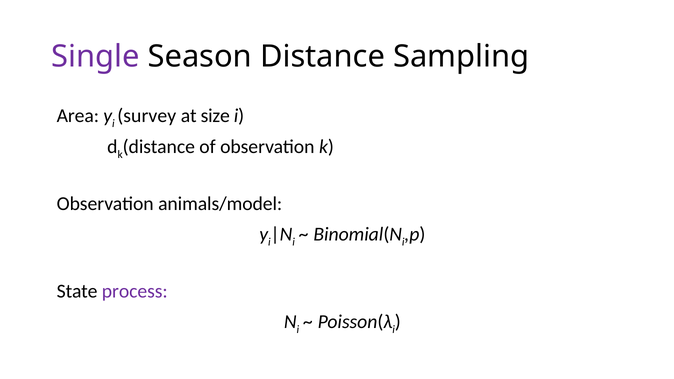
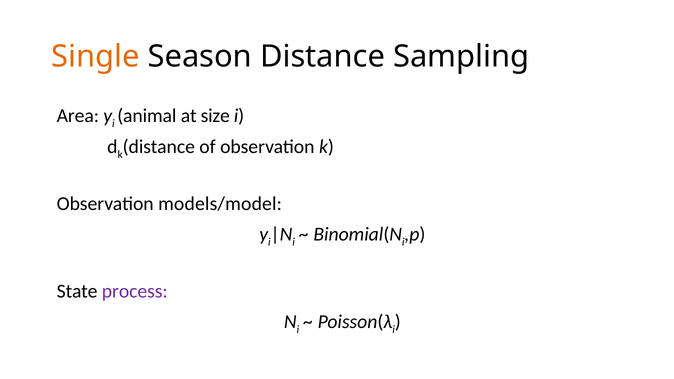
Single colour: purple -> orange
survey: survey -> animal
animals/model: animals/model -> models/model
